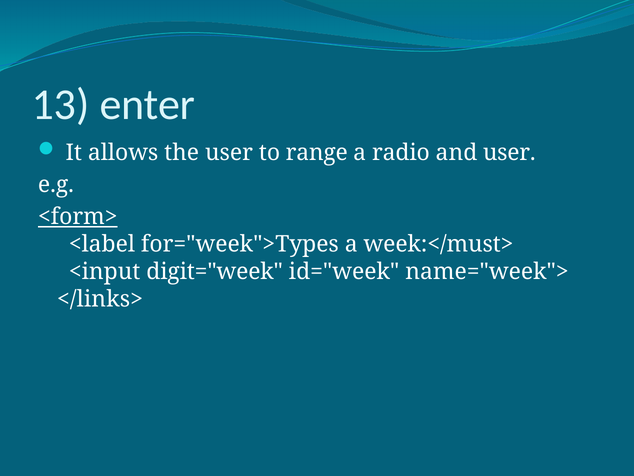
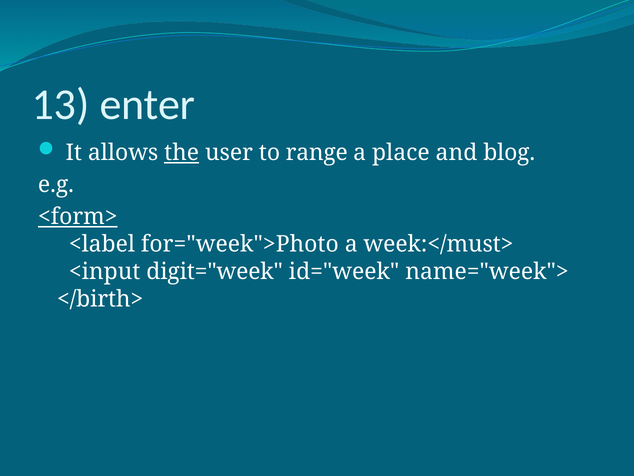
the underline: none -> present
radio: radio -> place
and user: user -> blog
for="week">Types: for="week">Types -> for="week">Photo
</links>: </links> -> </birth>
